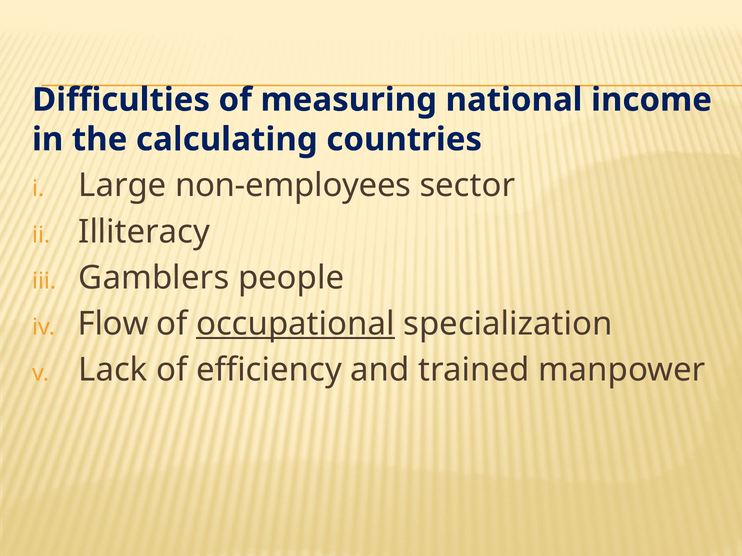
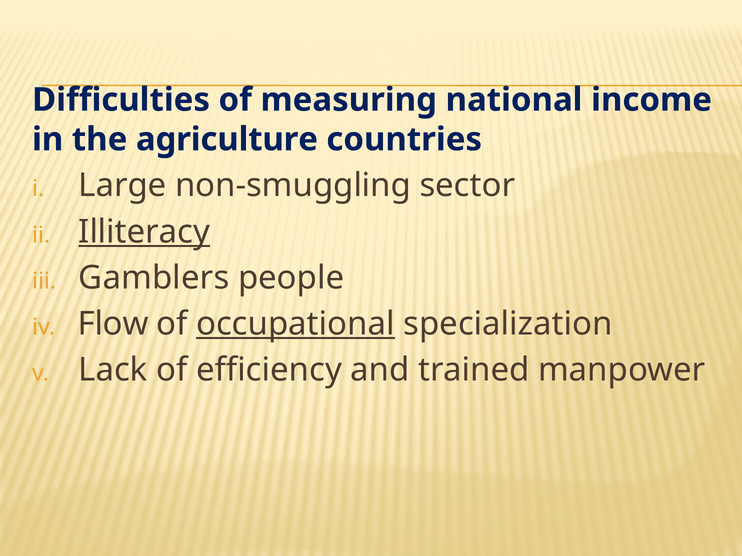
calculating: calculating -> agriculture
non-employees: non-employees -> non-smuggling
Illiteracy underline: none -> present
